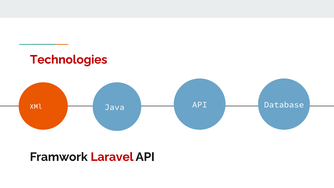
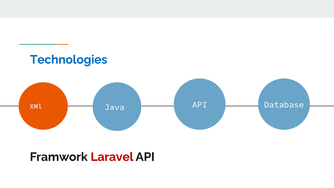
Technologies colour: red -> blue
